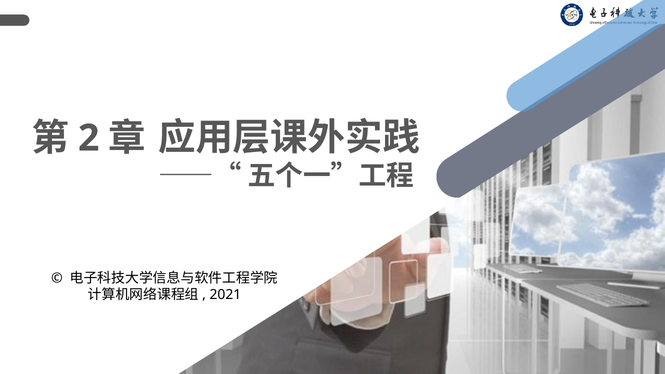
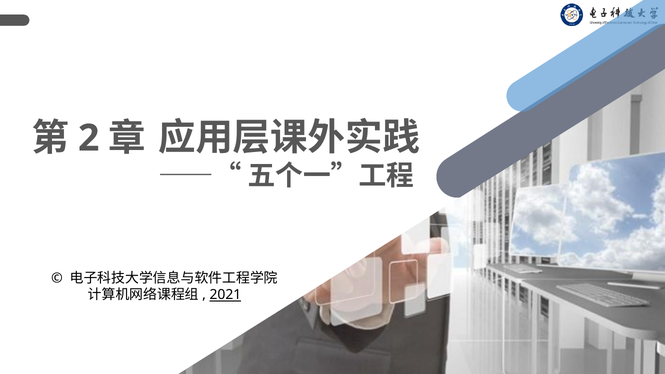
2021 underline: none -> present
